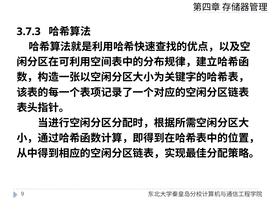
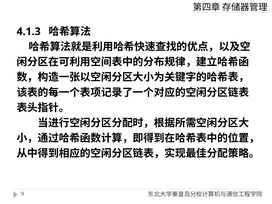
3.7.3: 3.7.3 -> 4.1.3
